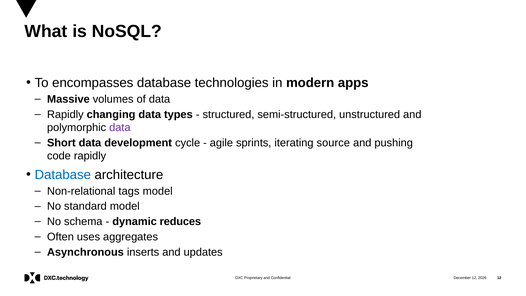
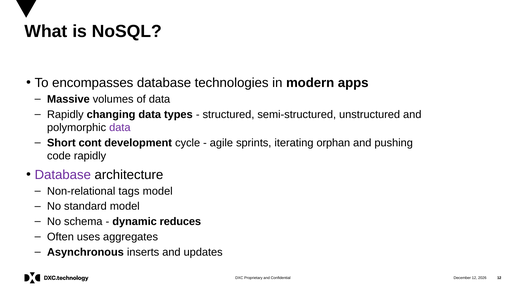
Short data: data -> cont
source: source -> orphan
Database at (63, 175) colour: blue -> purple
